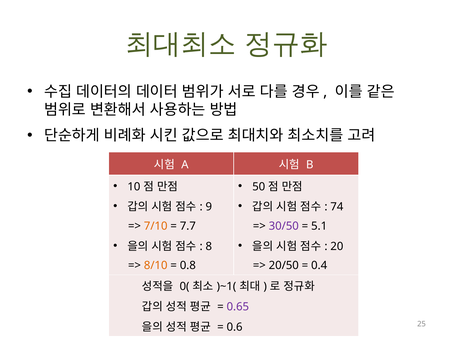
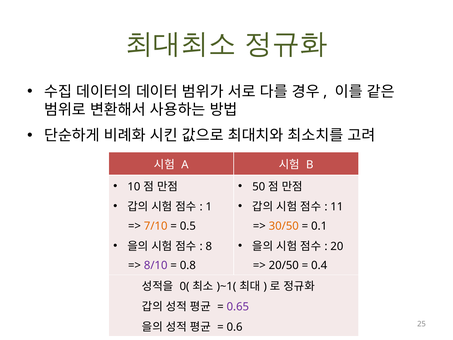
9: 9 -> 1
74: 74 -> 11
7.7: 7.7 -> 0.5
30/50 colour: purple -> orange
5.1: 5.1 -> 0.1
8/10 colour: orange -> purple
